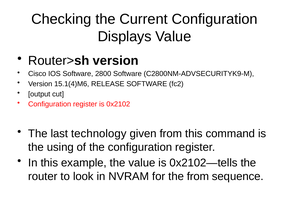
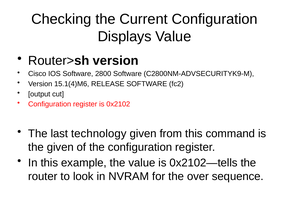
the using: using -> given
the from: from -> over
